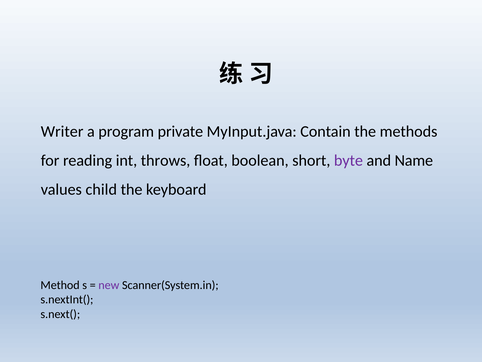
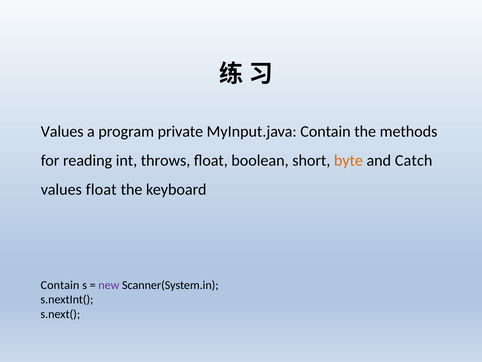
Writer at (62, 131): Writer -> Values
byte colour: purple -> orange
Name: Name -> Catch
values child: child -> float
Method at (60, 285): Method -> Contain
